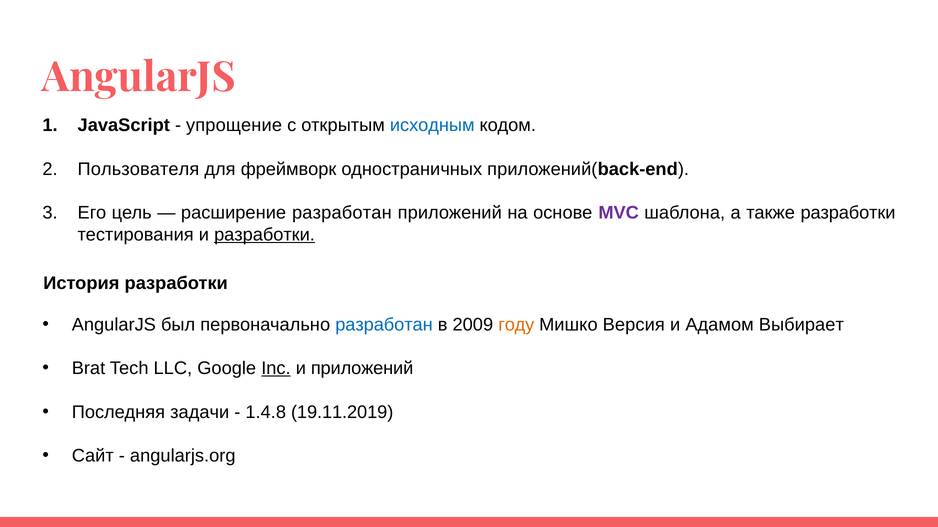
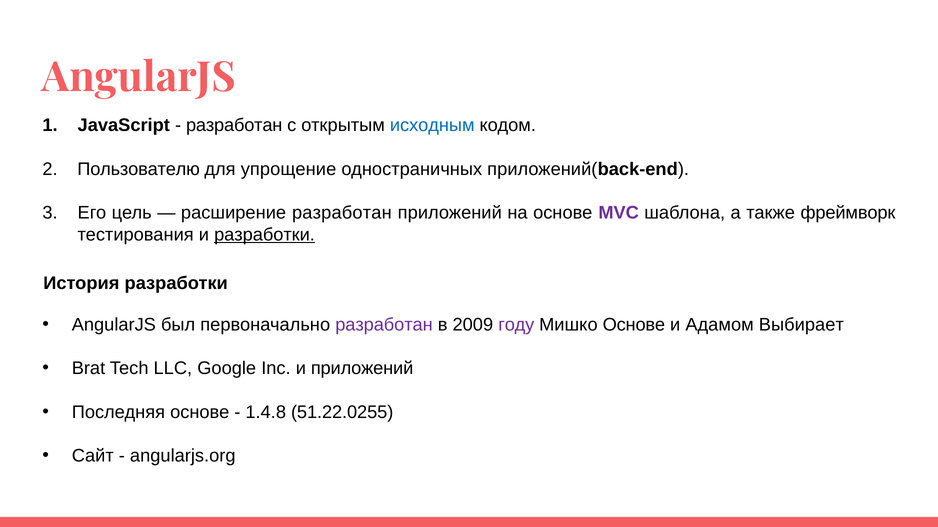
упрощение at (234, 125): упрощение -> разработан
Пользователя: Пользователя -> Пользователю
фреймворк: фреймворк -> упрощение
также разработки: разработки -> фреймворк
разработан at (384, 325) colour: blue -> purple
году colour: orange -> purple
Мишко Версия: Версия -> Основе
Inc underline: present -> none
Последняя задачи: задачи -> основе
19.11.2019: 19.11.2019 -> 51.22.0255
